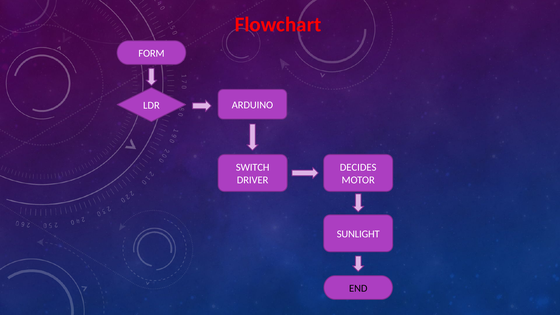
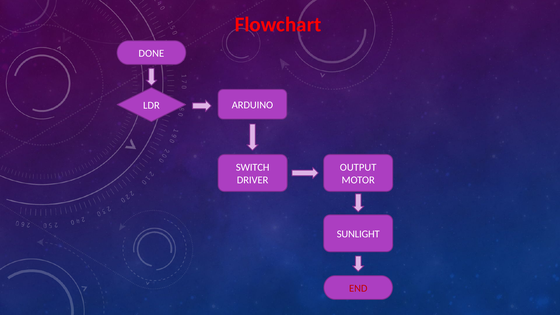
FORM: FORM -> DONE
DECIDES: DECIDES -> OUTPUT
END colour: black -> red
